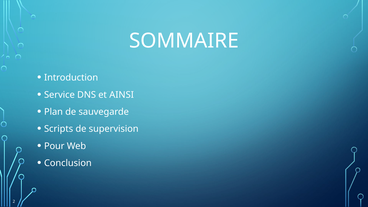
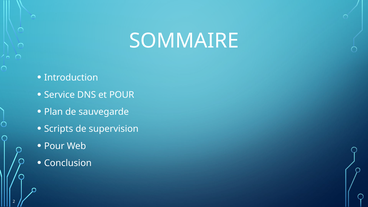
et AINSI: AINSI -> POUR
